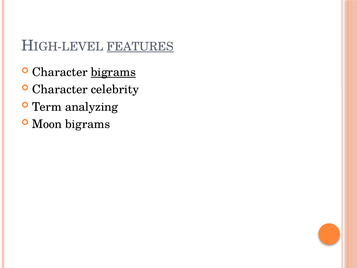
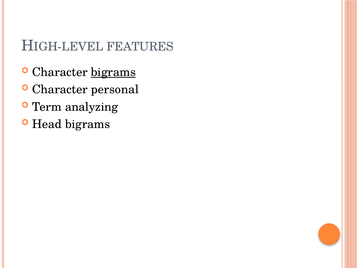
FEATURES underline: present -> none
celebrity: celebrity -> personal
Moon: Moon -> Head
